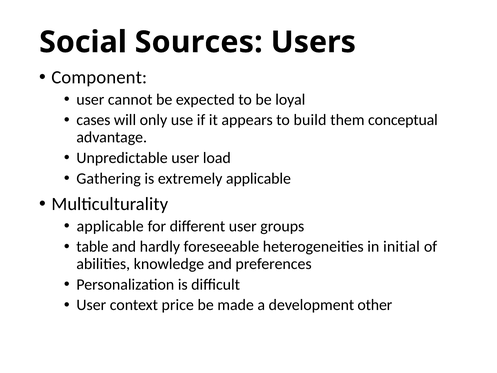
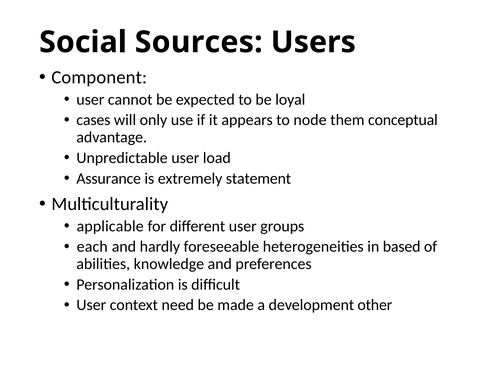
build: build -> node
Gathering: Gathering -> Assurance
extremely applicable: applicable -> statement
table: table -> each
initial: initial -> based
price: price -> need
